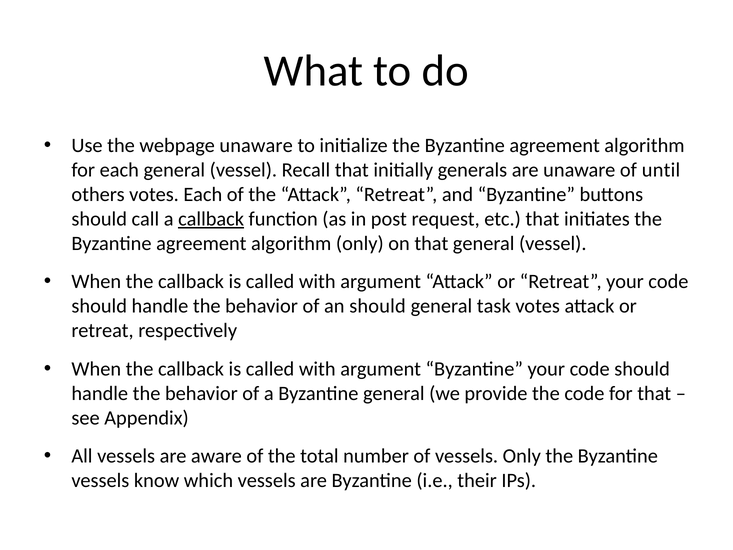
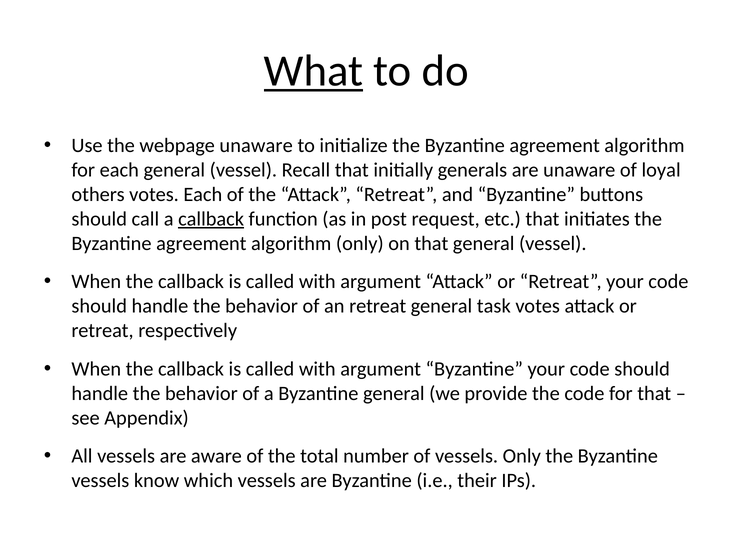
What underline: none -> present
until: until -> loyal
an should: should -> retreat
